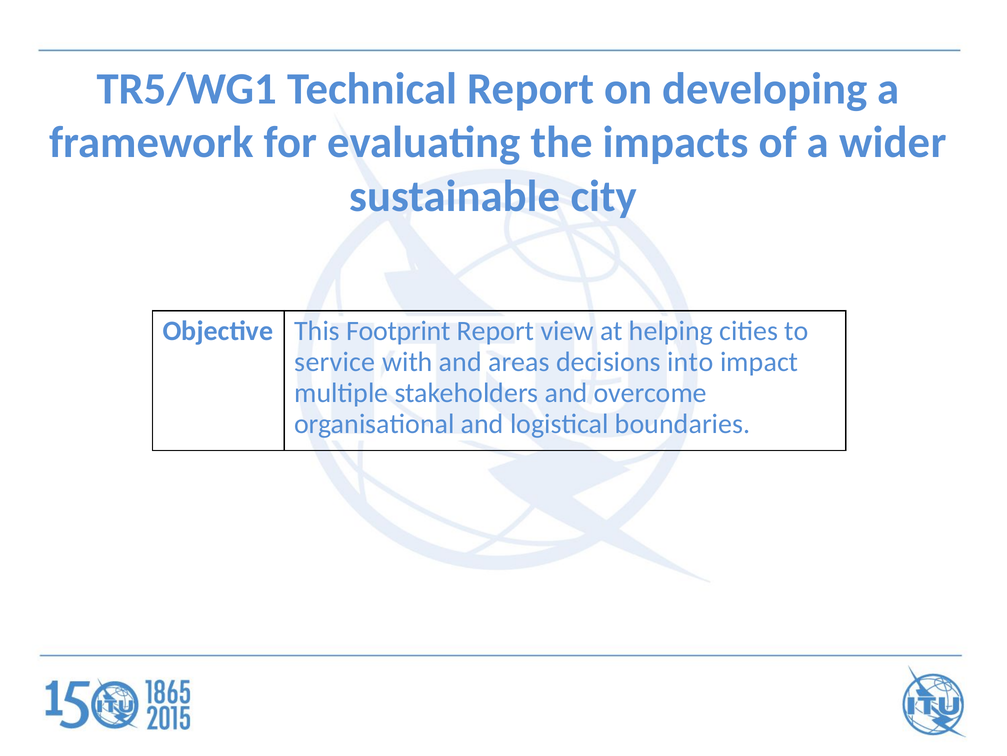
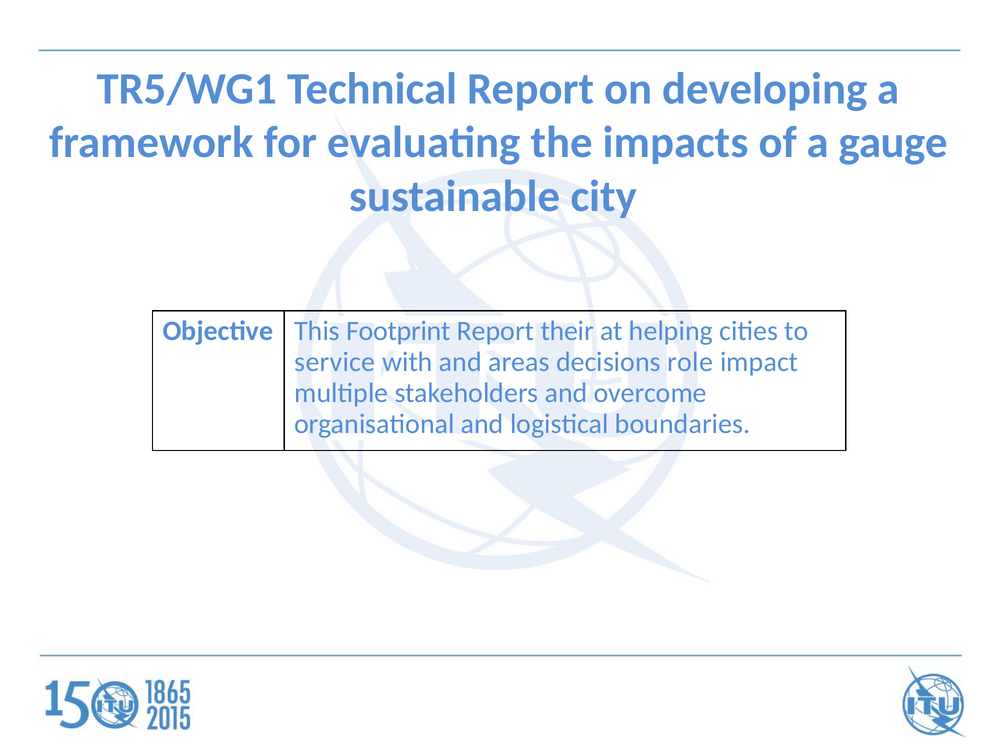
wider: wider -> gauge
view: view -> their
into: into -> role
